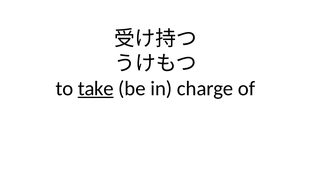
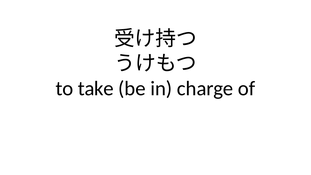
take underline: present -> none
